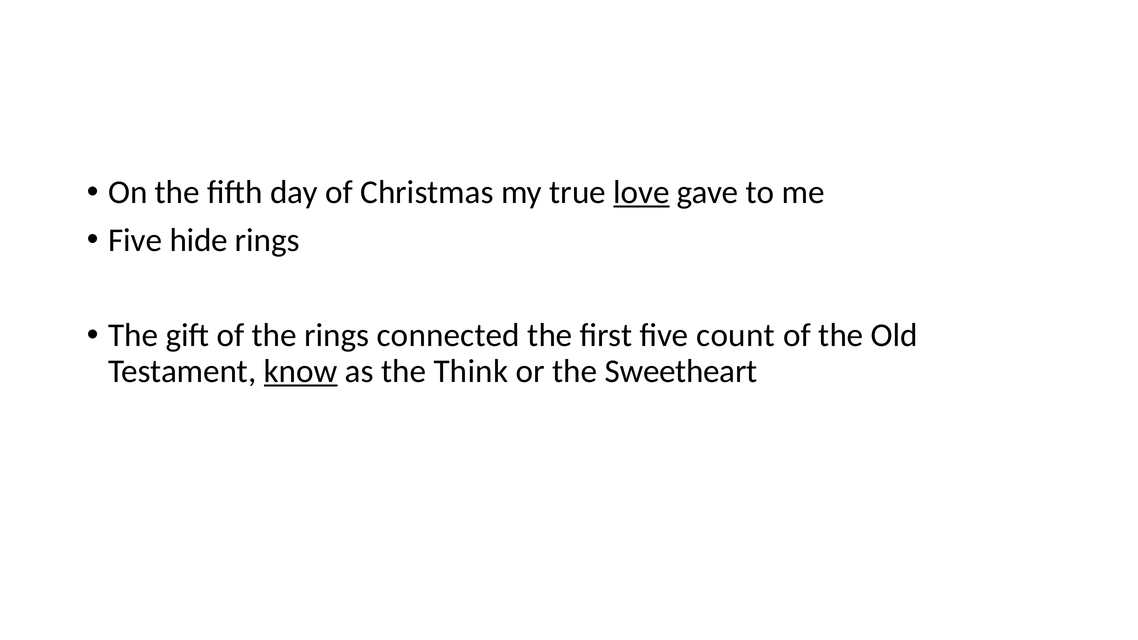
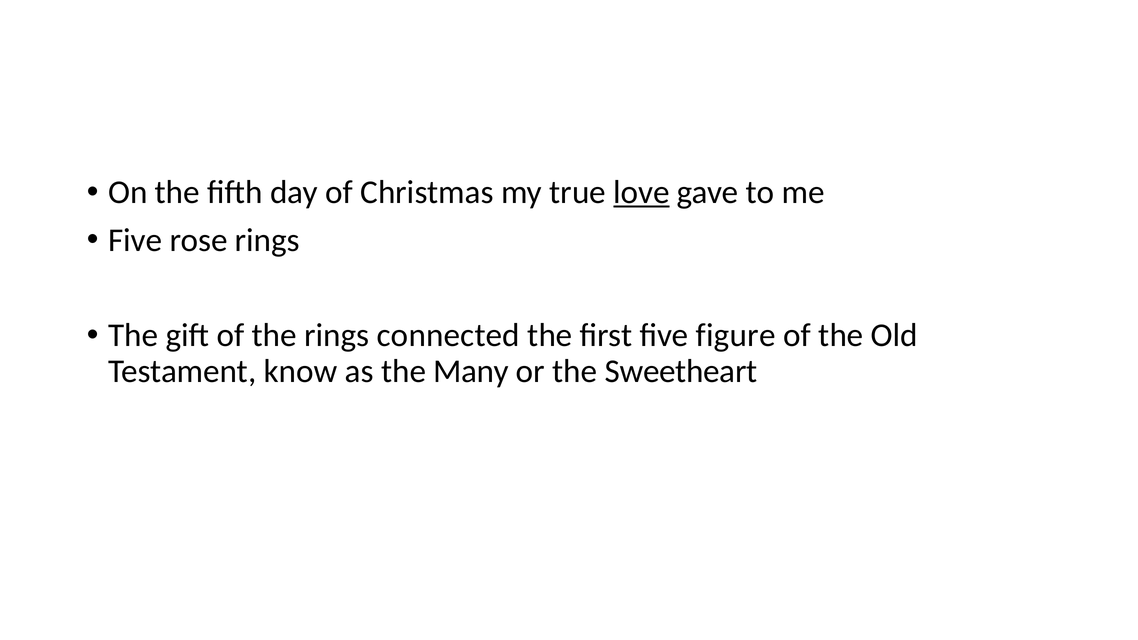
hide: hide -> rose
count: count -> figure
know underline: present -> none
Think: Think -> Many
